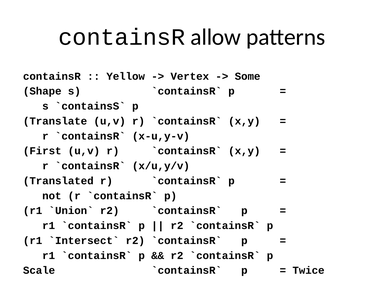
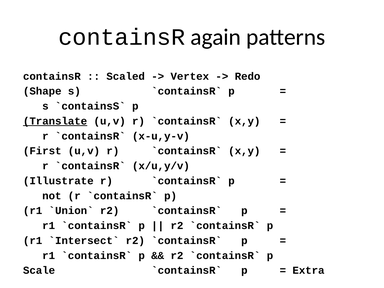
allow: allow -> again
Yellow: Yellow -> Scaled
Some: Some -> Redo
Translate underline: none -> present
Translated: Translated -> Illustrate
Twice: Twice -> Extra
